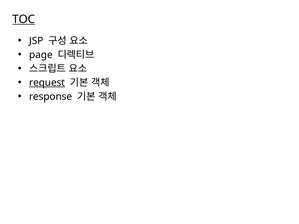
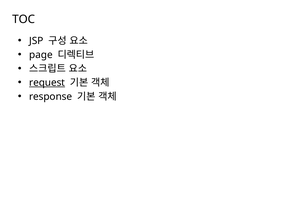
TOC underline: present -> none
